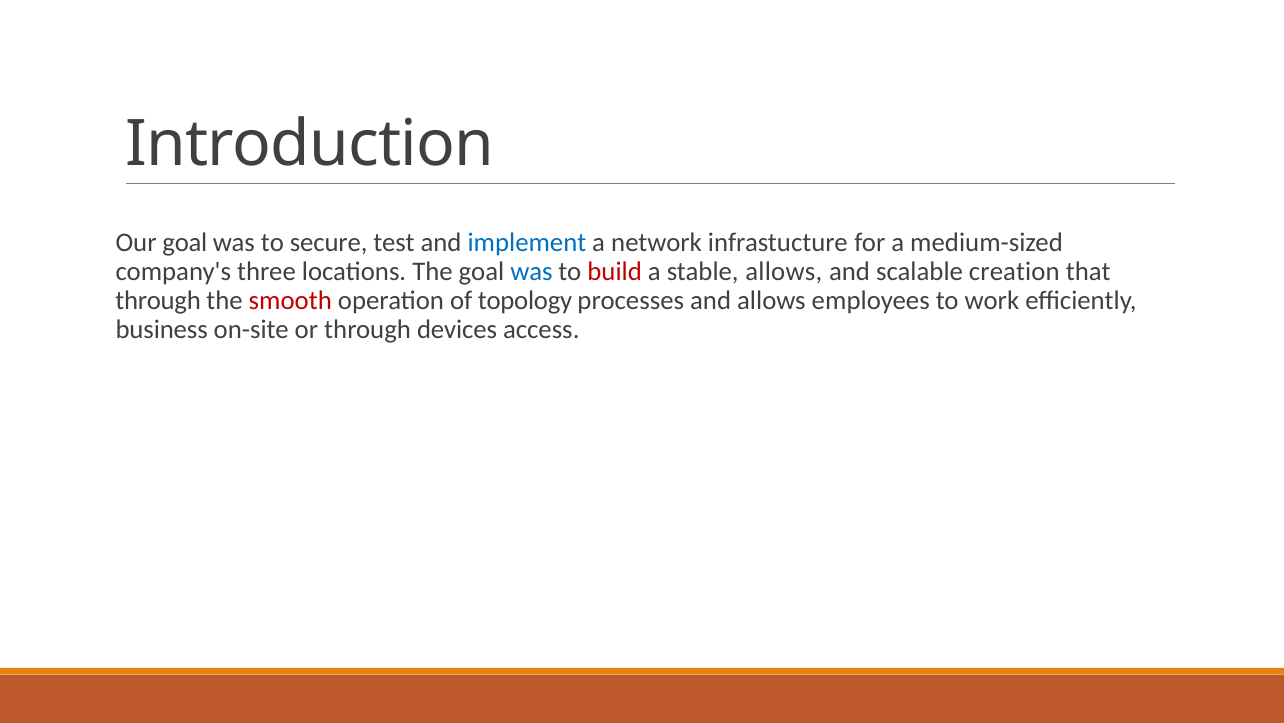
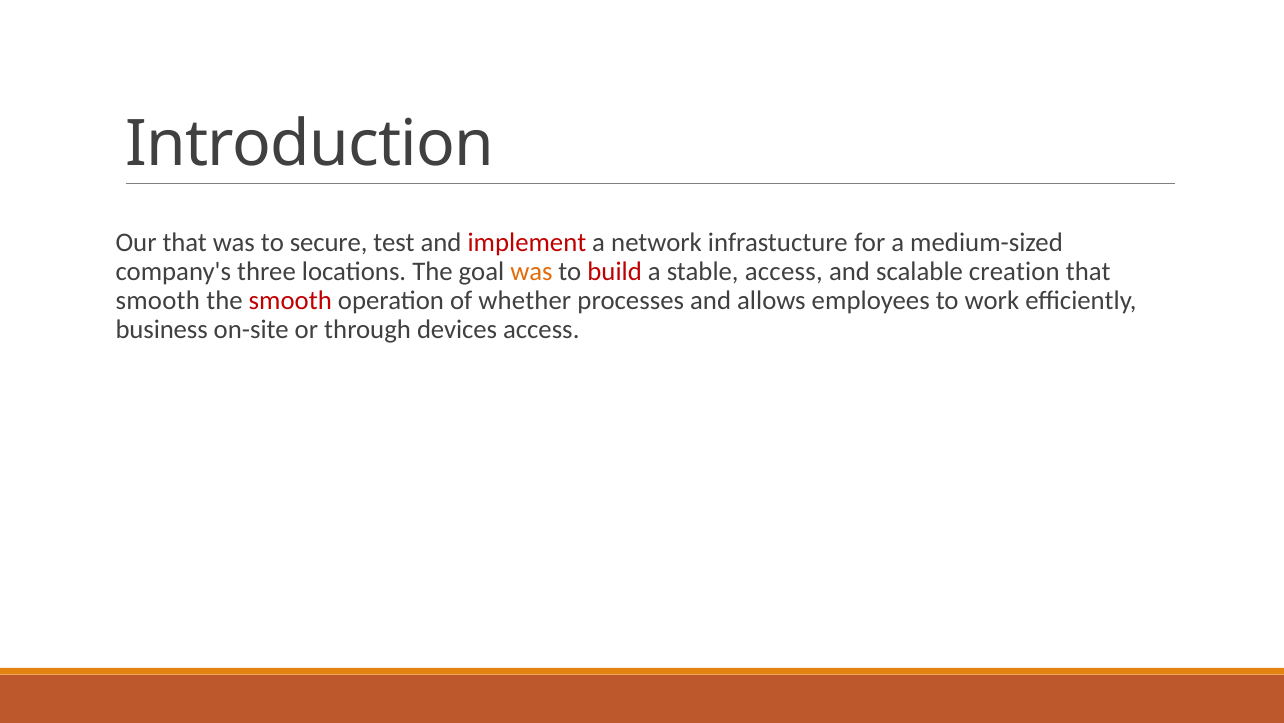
Our goal: goal -> that
implement colour: blue -> red
was at (532, 271) colour: blue -> orange
stable allows: allows -> access
through at (158, 300): through -> smooth
topology: topology -> whether
